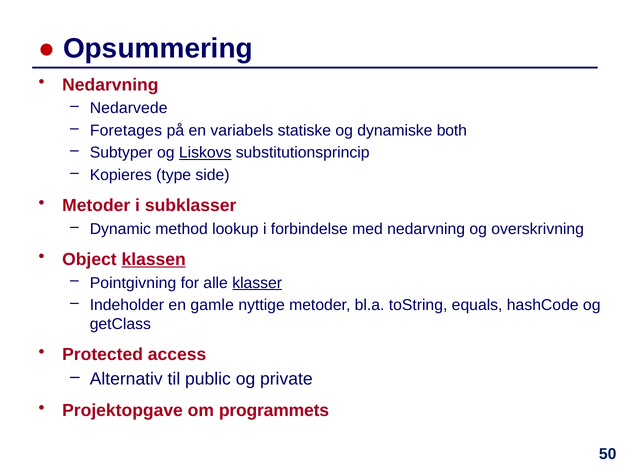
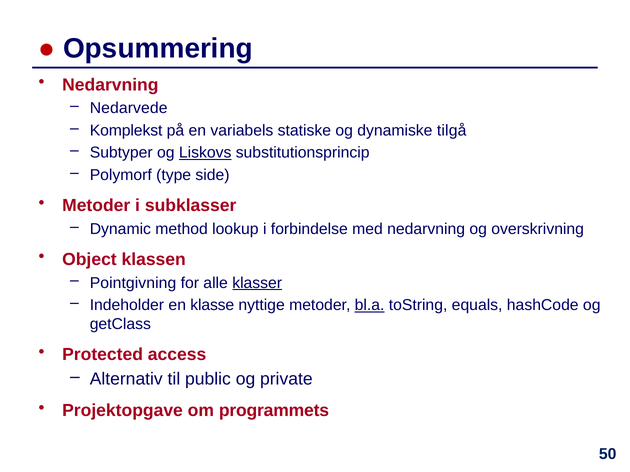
Foretages: Foretages -> Komplekst
both: both -> tilgå
Kopieres: Kopieres -> Polymorf
klassen underline: present -> none
gamle: gamle -> klasse
bl.a underline: none -> present
